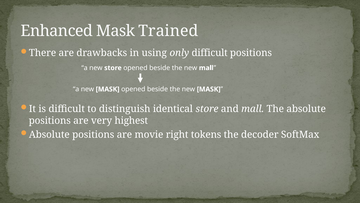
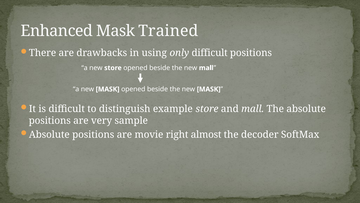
identical: identical -> example
highest: highest -> sample
tokens: tokens -> almost
